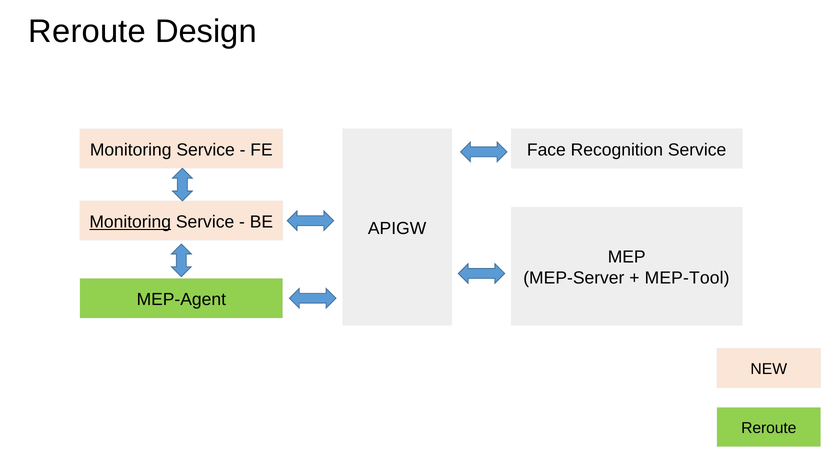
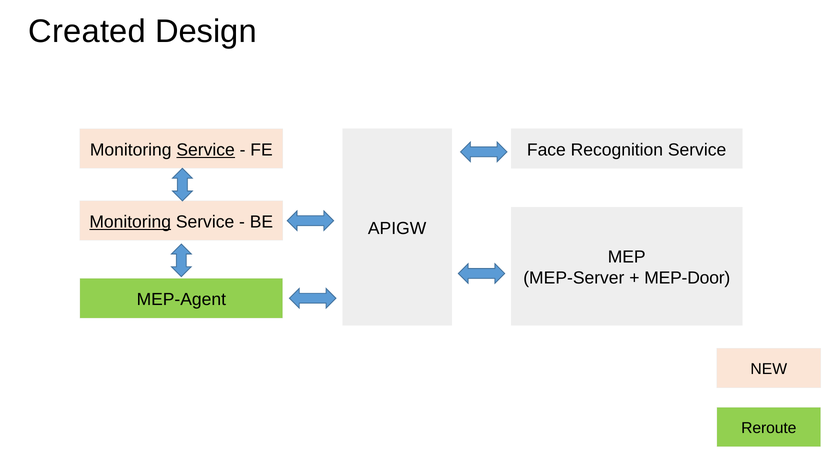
Reroute at (87, 32): Reroute -> Created
Service at (206, 150) underline: none -> present
MEP-Tool: MEP-Tool -> MEP-Door
